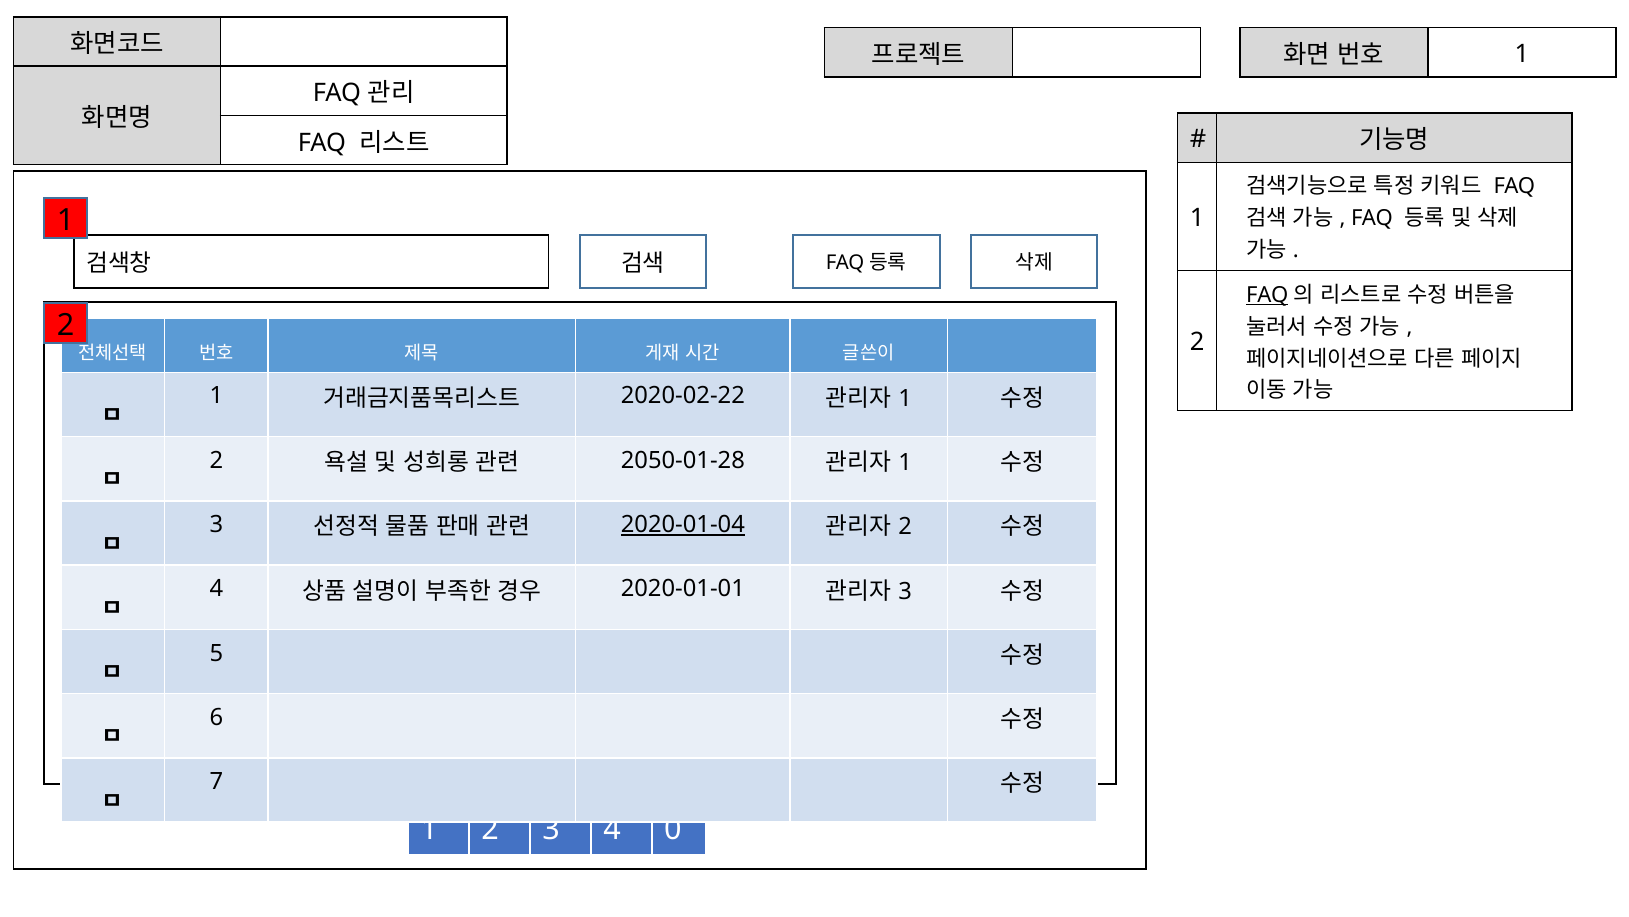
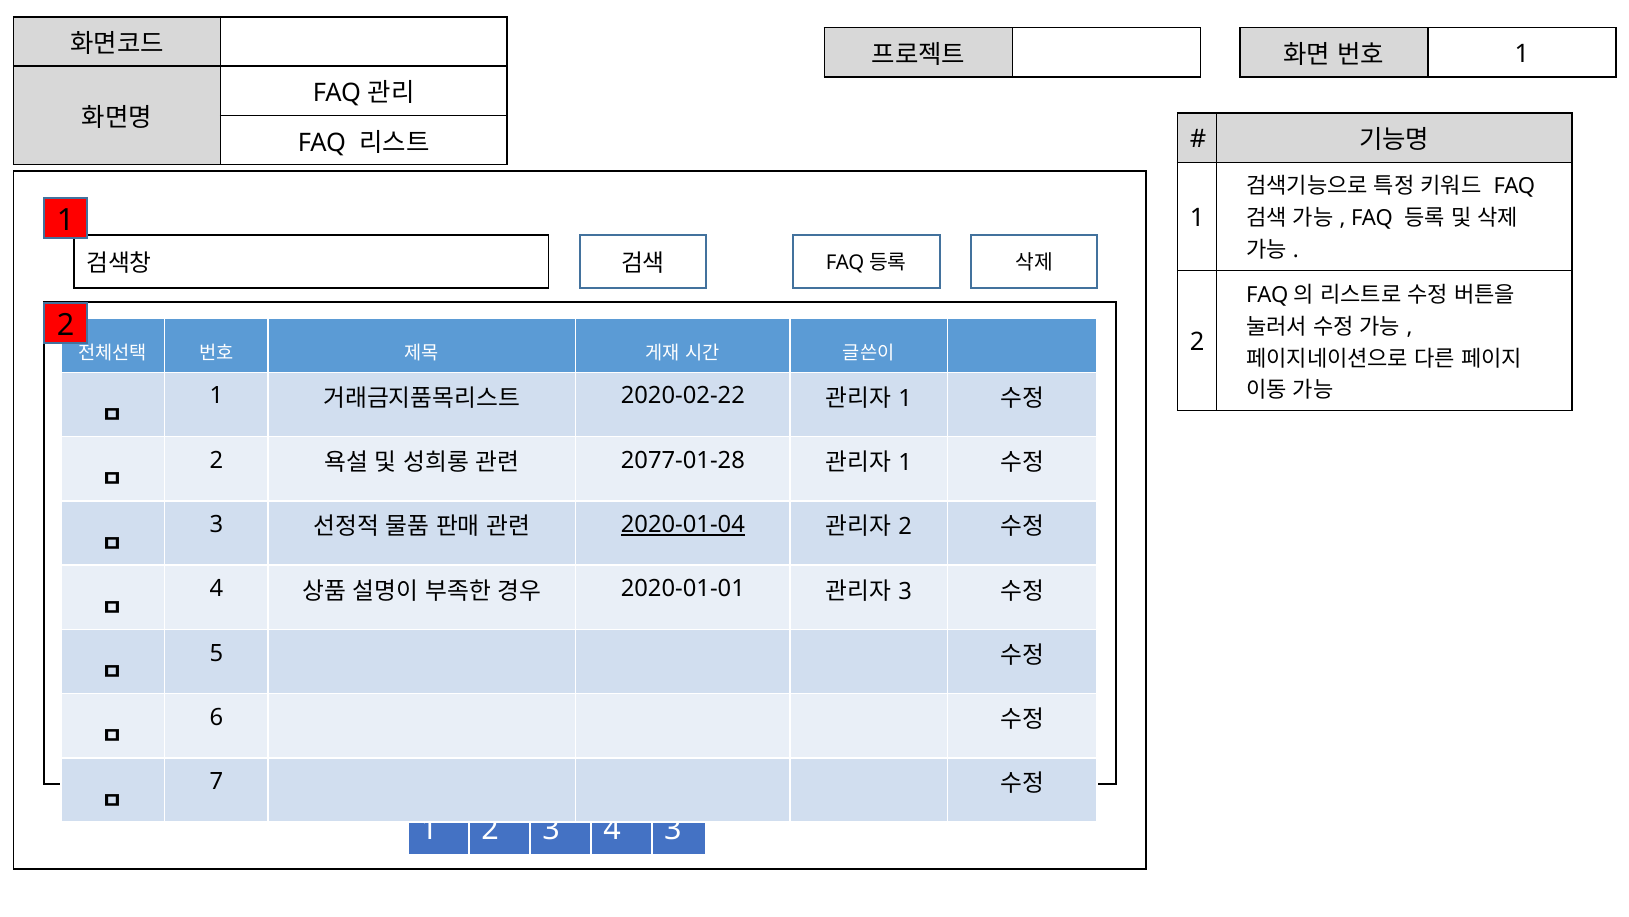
FAQ at (1267, 295) underline: present -> none
2050-01-28: 2050-01-28 -> 2077-01-28
4 0: 0 -> 3
